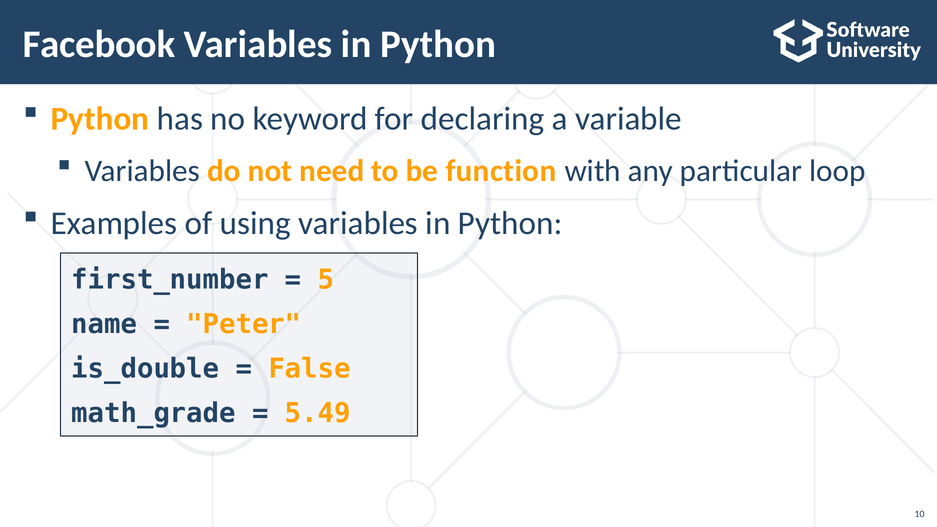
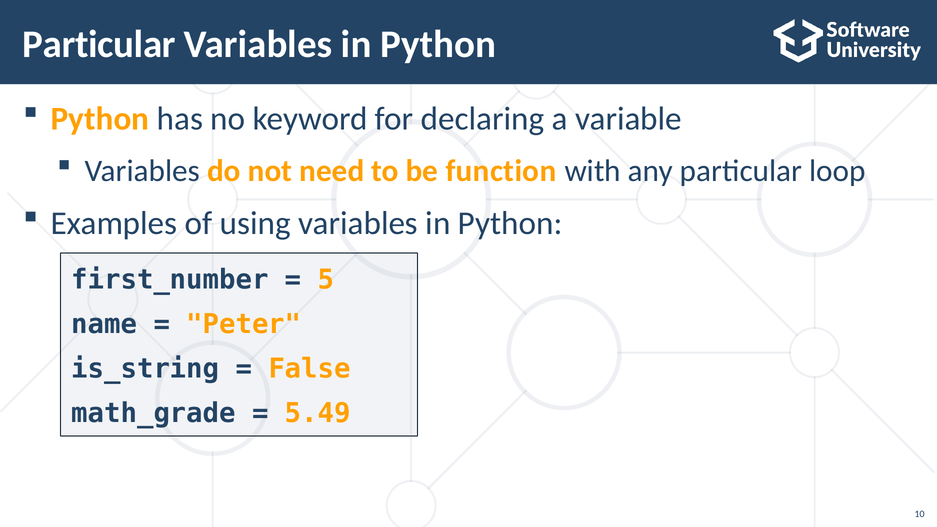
Facebook at (99, 44): Facebook -> Particular
is_double: is_double -> is_string
